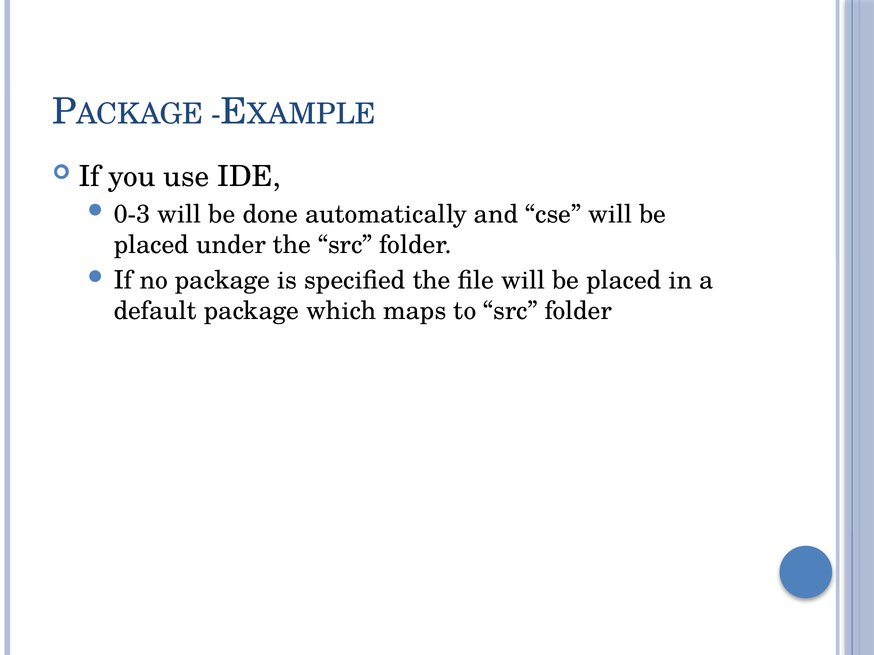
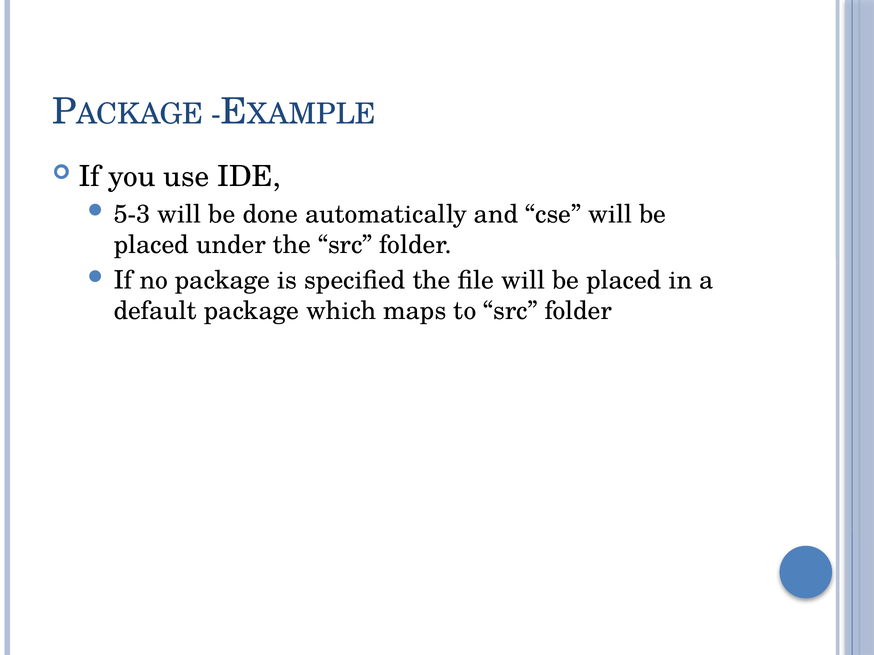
0-3: 0-3 -> 5-3
